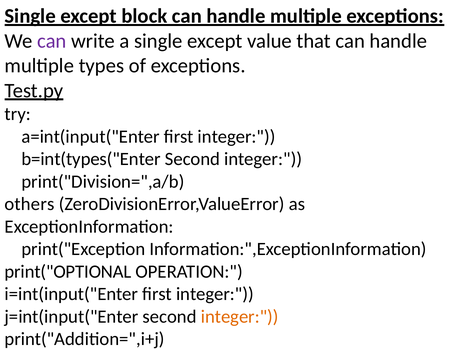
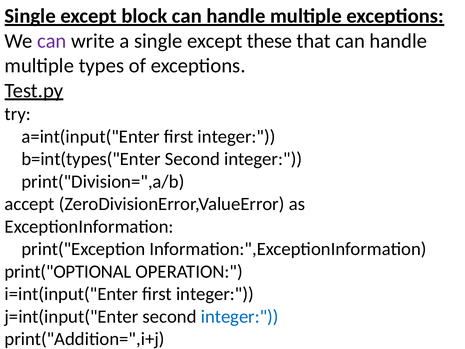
value: value -> these
others: others -> accept
integer at (240, 316) colour: orange -> blue
